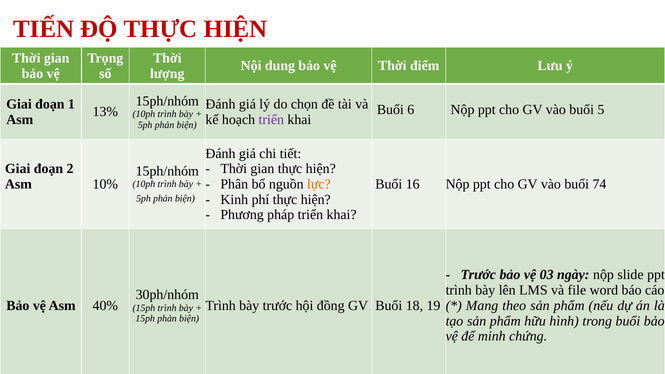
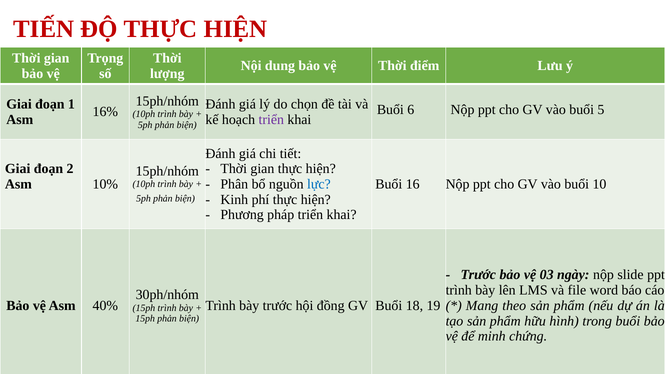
13%: 13% -> 16%
lực colour: orange -> blue
74: 74 -> 10
